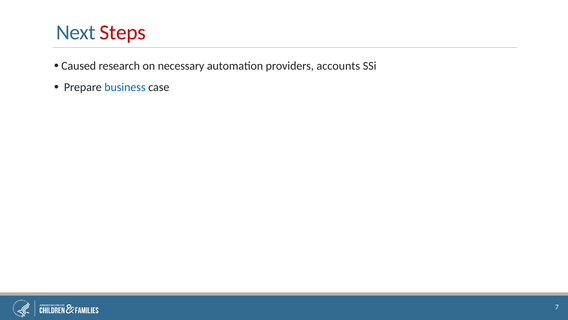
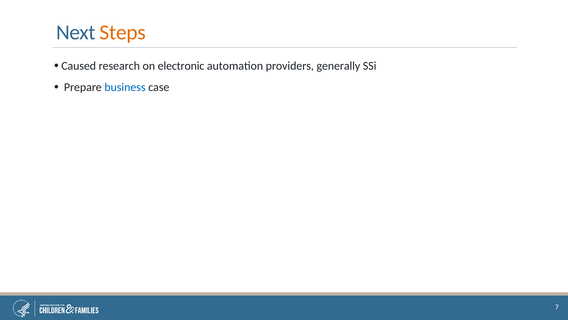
Steps colour: red -> orange
necessary: necessary -> electronic
accounts: accounts -> generally
